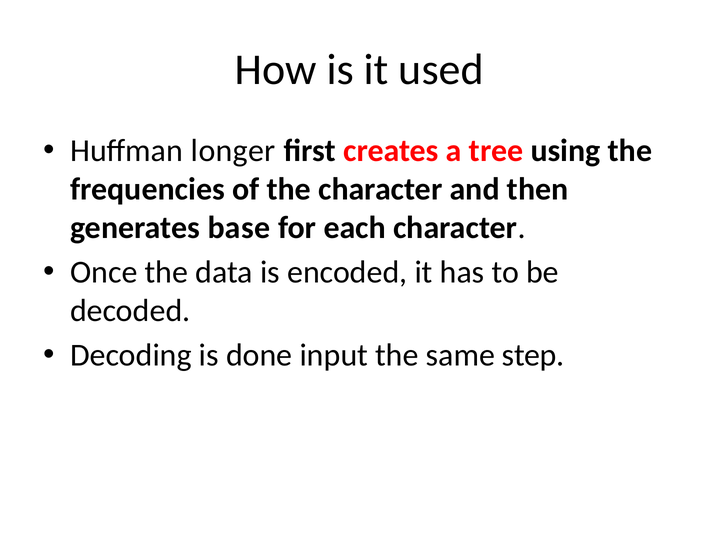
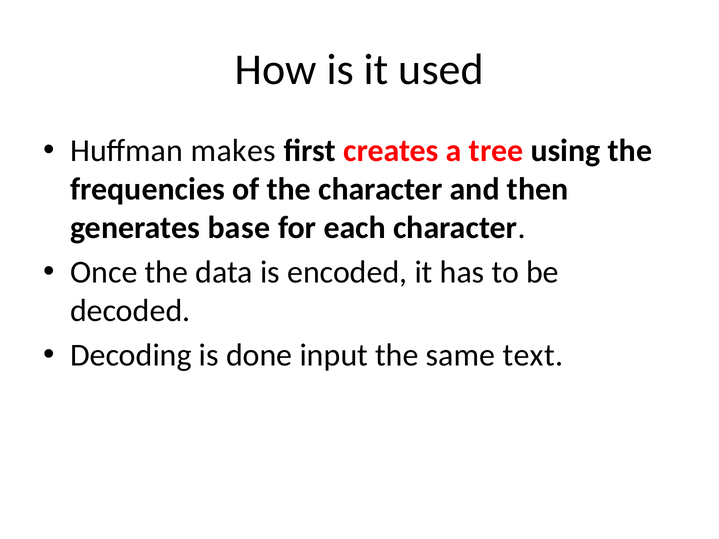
longer: longer -> makes
step: step -> text
